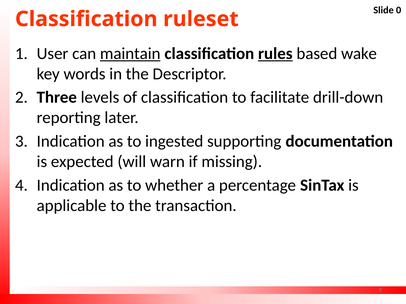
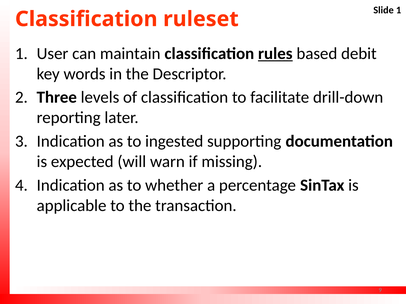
0 at (399, 10): 0 -> 1
maintain underline: present -> none
wake: wake -> debit
